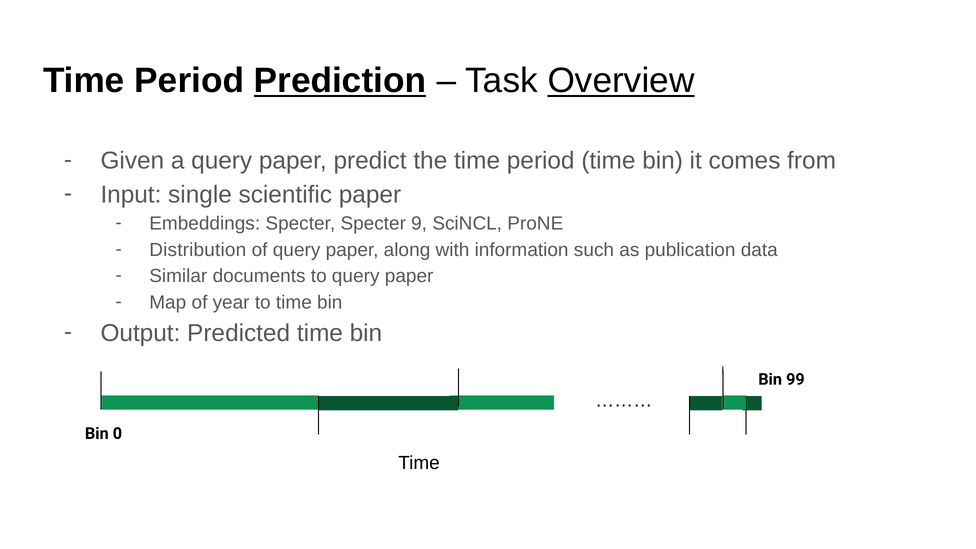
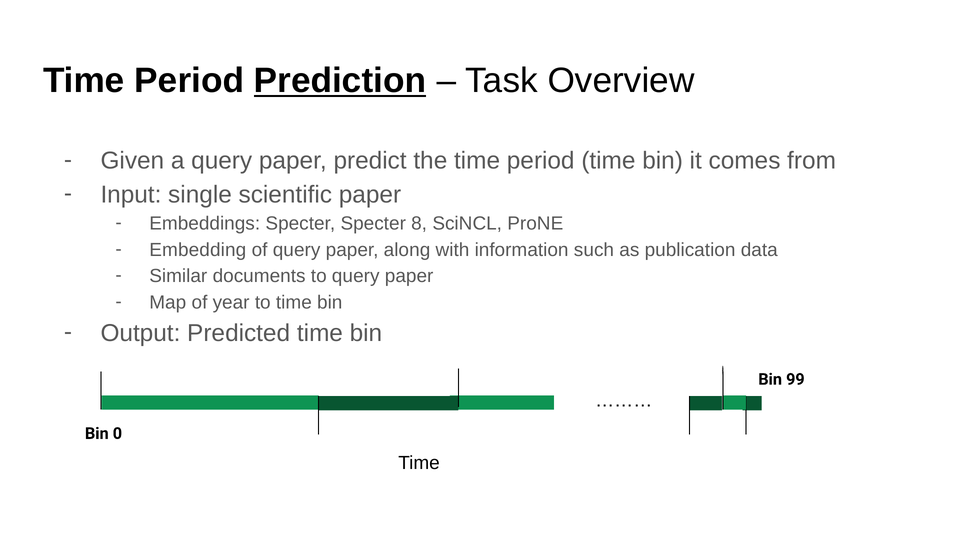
Overview underline: present -> none
9: 9 -> 8
Distribution: Distribution -> Embedding
